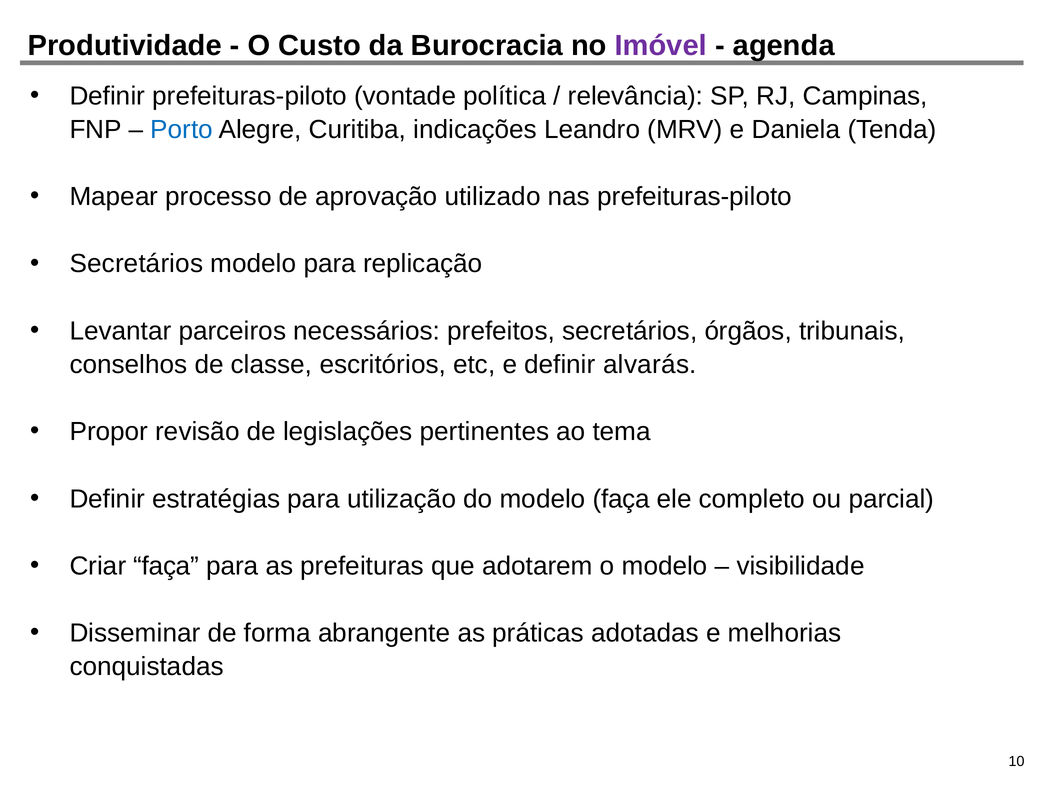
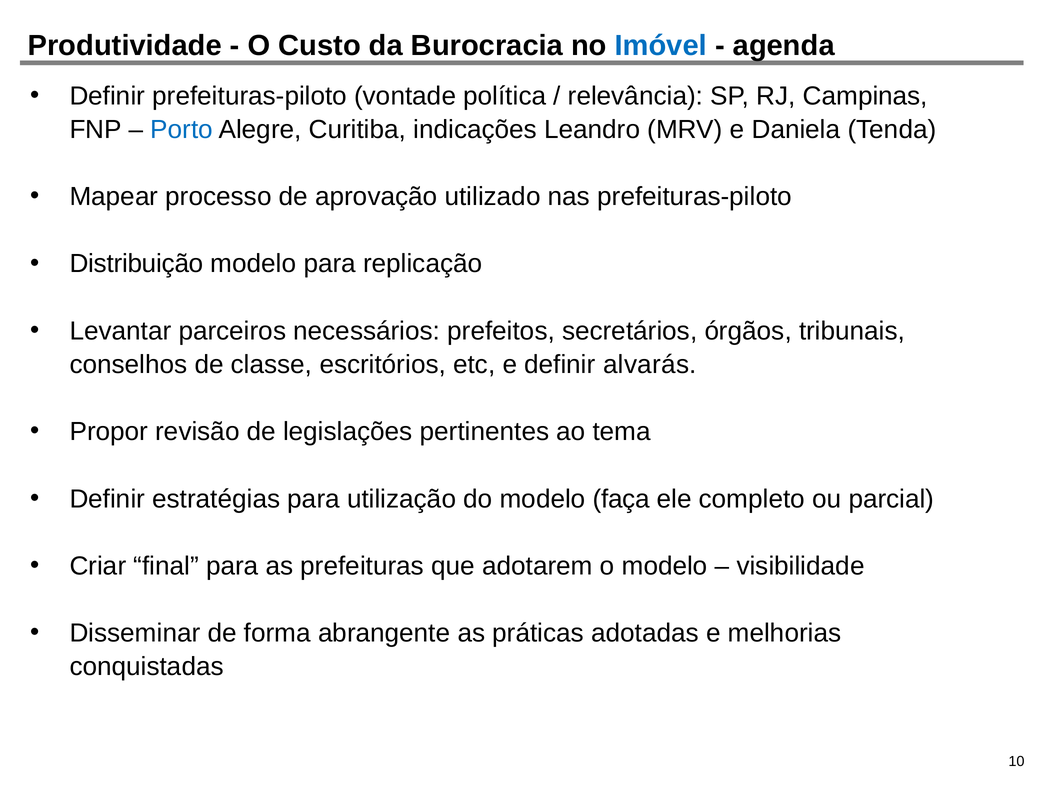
Imóvel colour: purple -> blue
Secretários at (136, 264): Secretários -> Distribuição
Criar faça: faça -> final
